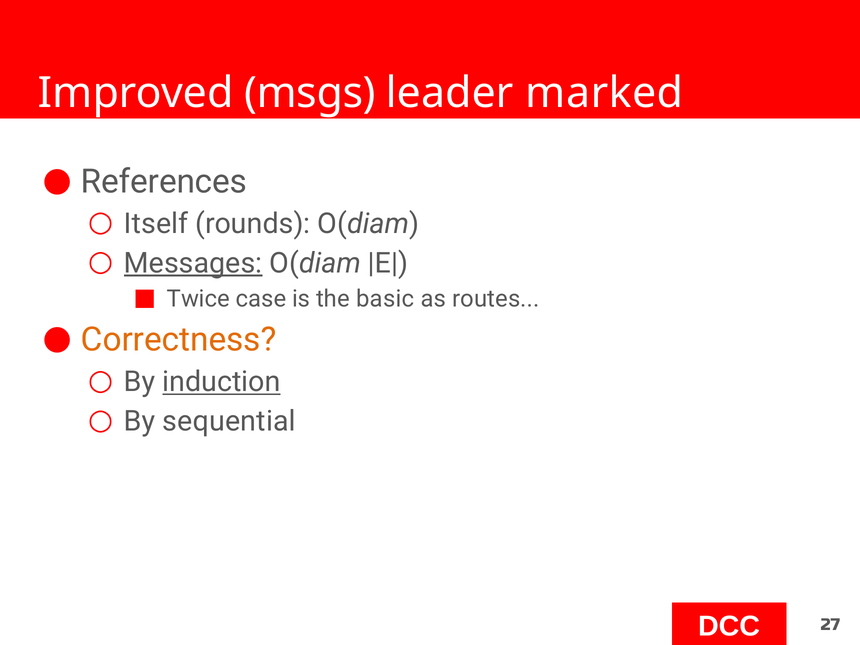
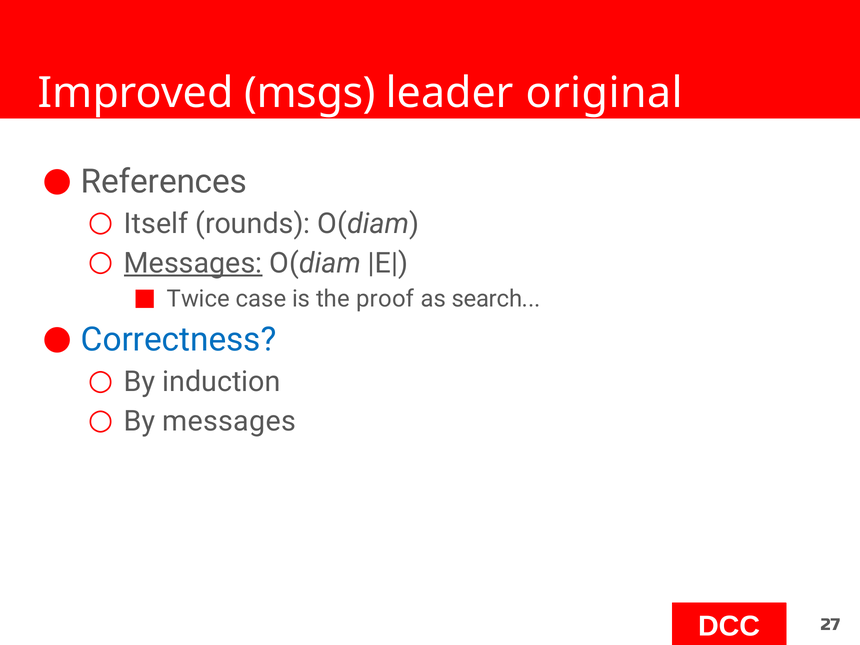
marked: marked -> original
basic: basic -> proof
routes: routes -> search
Correctness colour: orange -> blue
induction underline: present -> none
By sequential: sequential -> messages
